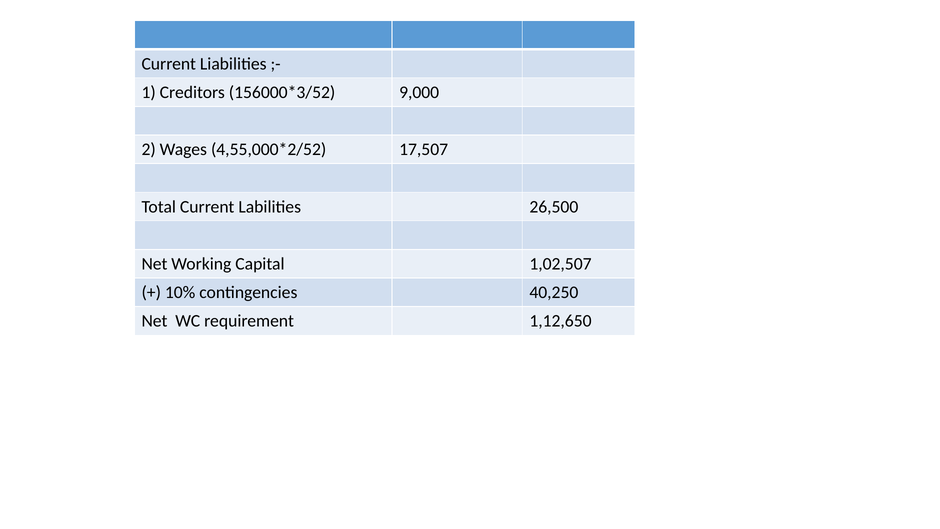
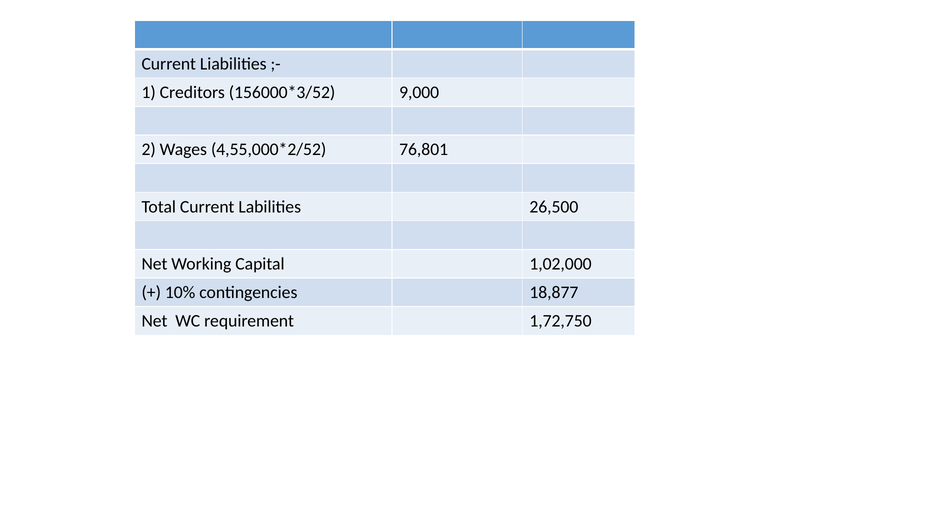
17,507: 17,507 -> 76,801
1,02,507: 1,02,507 -> 1,02,000
40,250: 40,250 -> 18,877
1,12,650: 1,12,650 -> 1,72,750
